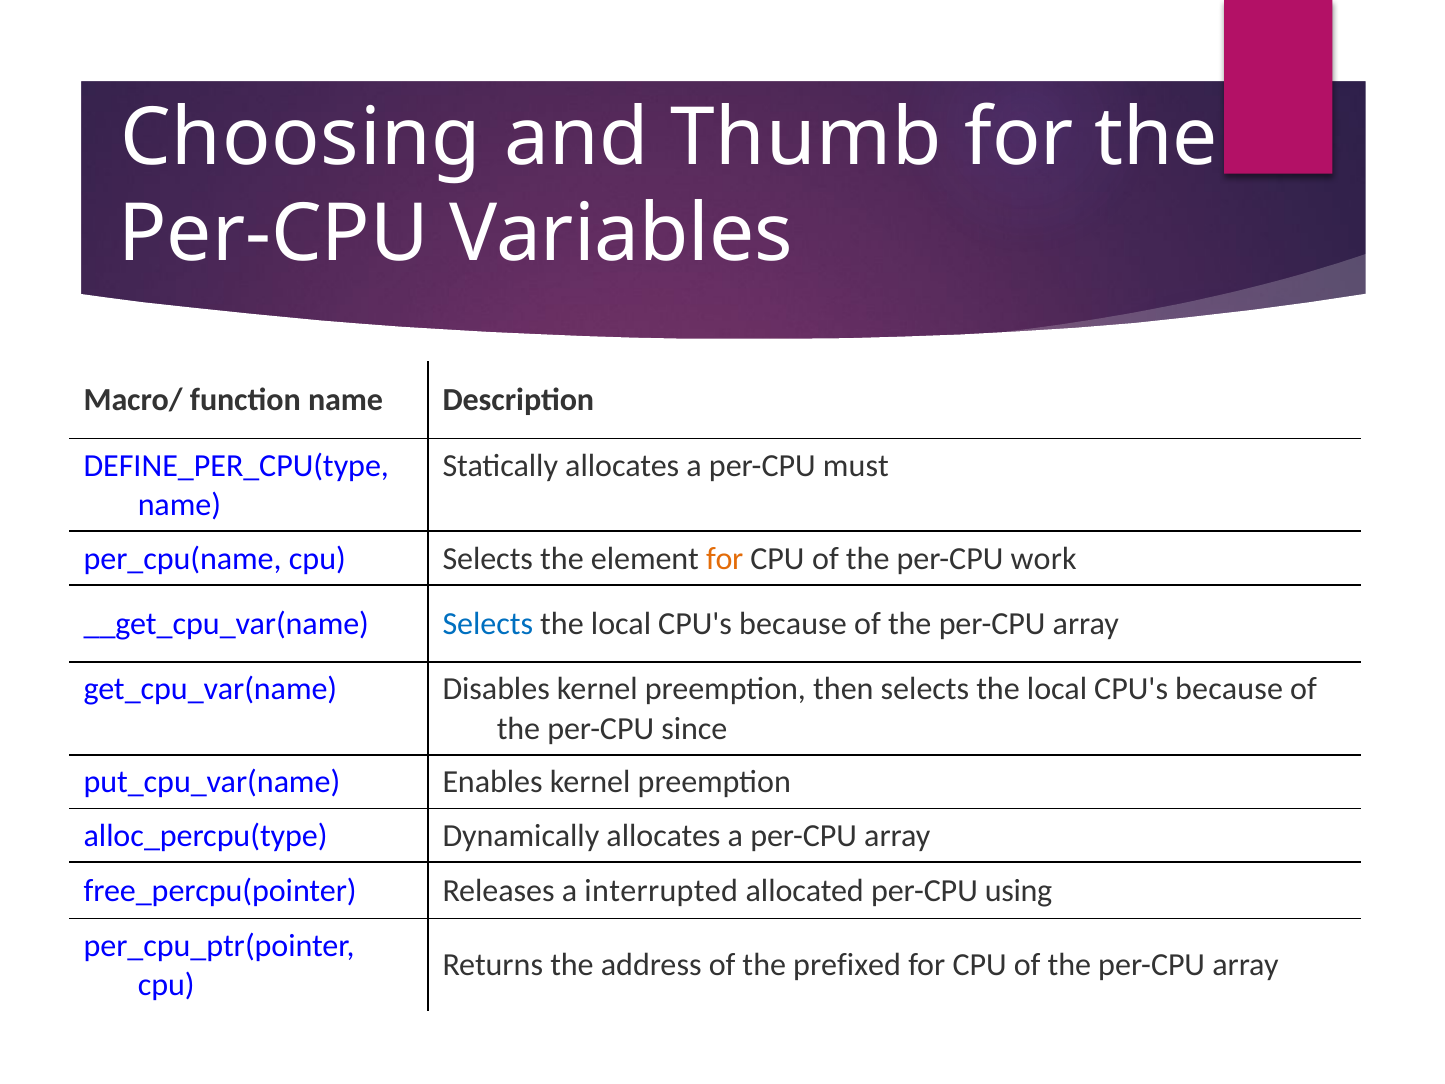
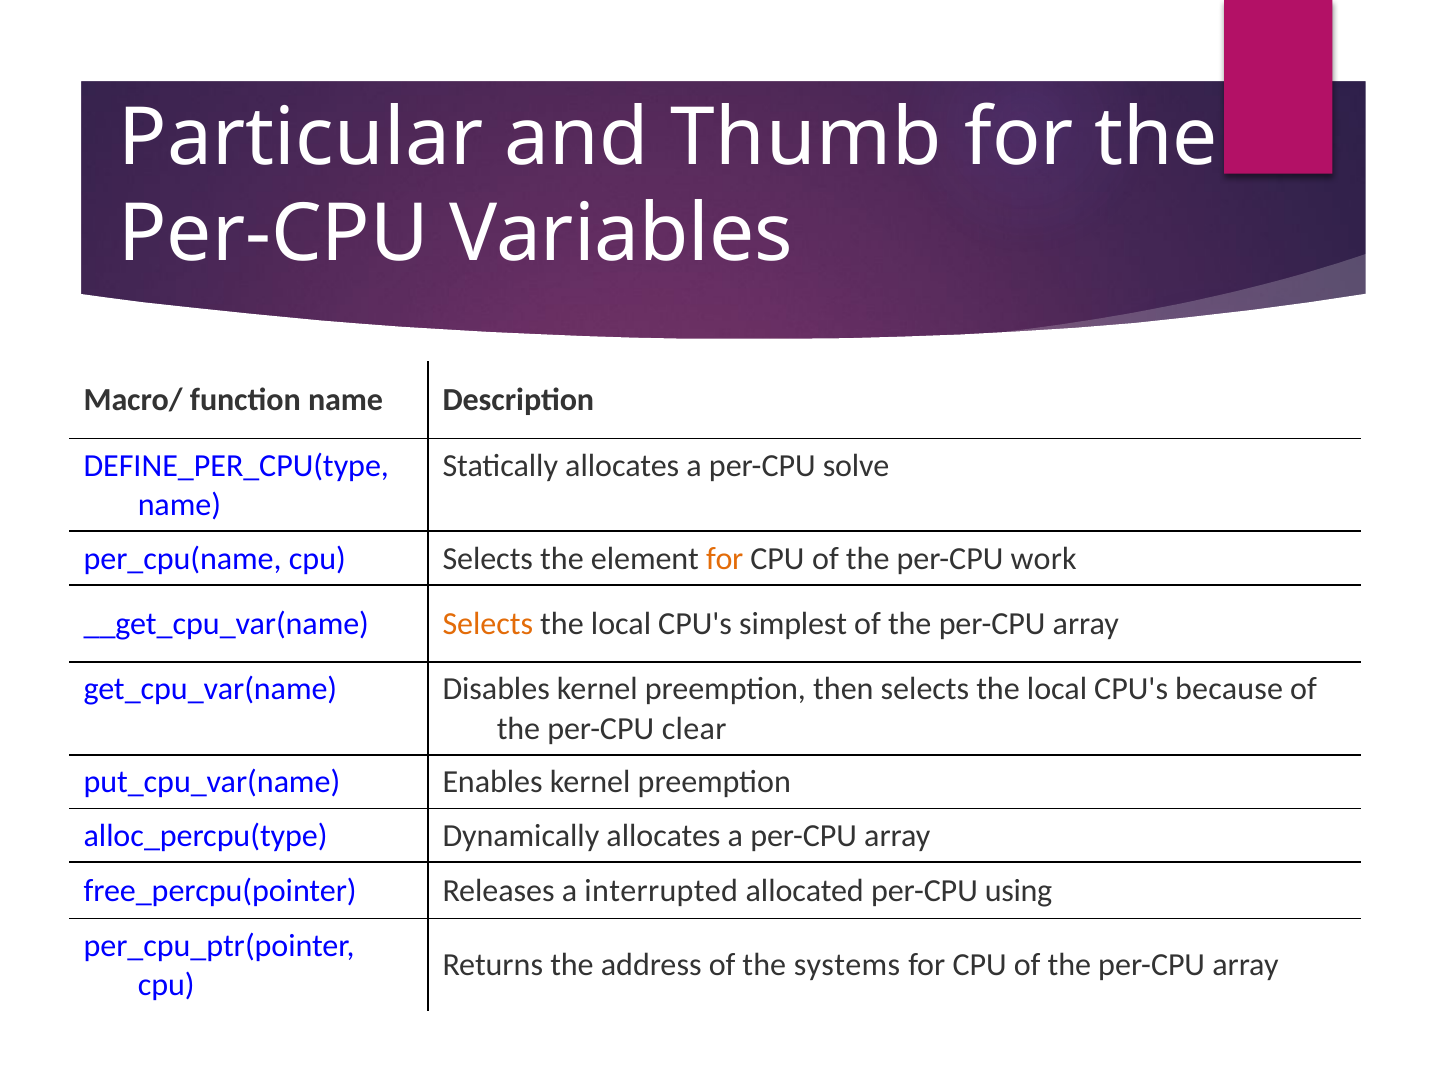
Choosing: Choosing -> Particular
must: must -> solve
Selects at (488, 624) colour: blue -> orange
because at (793, 624): because -> simplest
since: since -> clear
prefixed: prefixed -> systems
